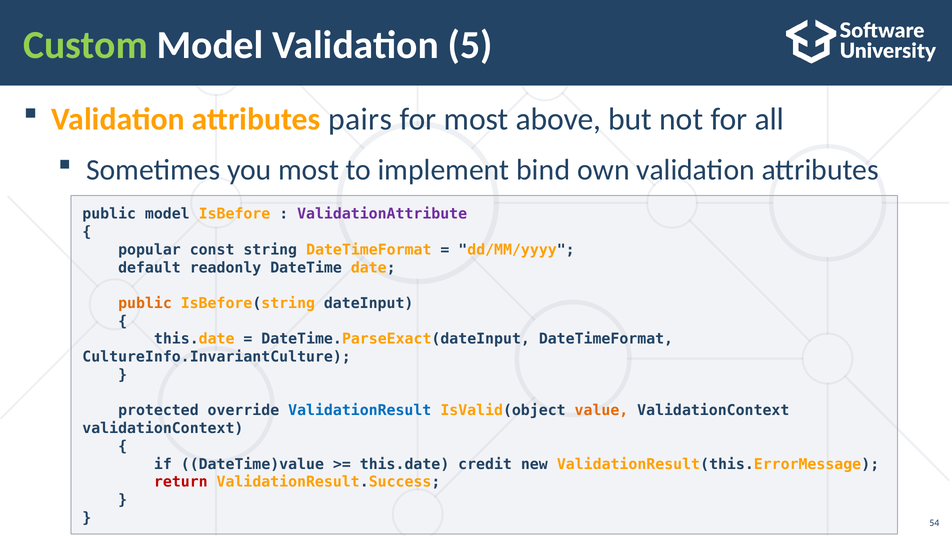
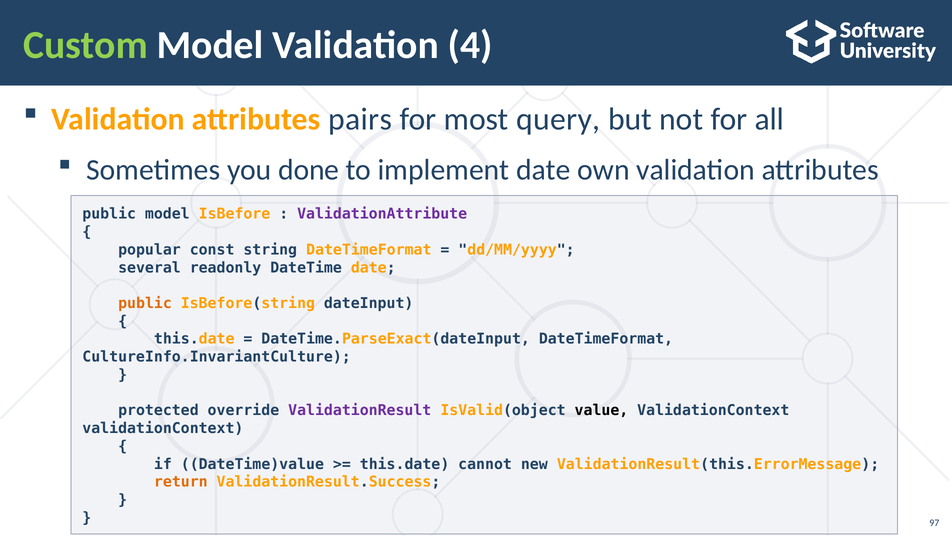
5: 5 -> 4
above: above -> query
you most: most -> done
implement bind: bind -> date
default: default -> several
ValidationResult colour: blue -> purple
value colour: orange -> black
credit: credit -> cannot
return colour: red -> orange
54: 54 -> 97
